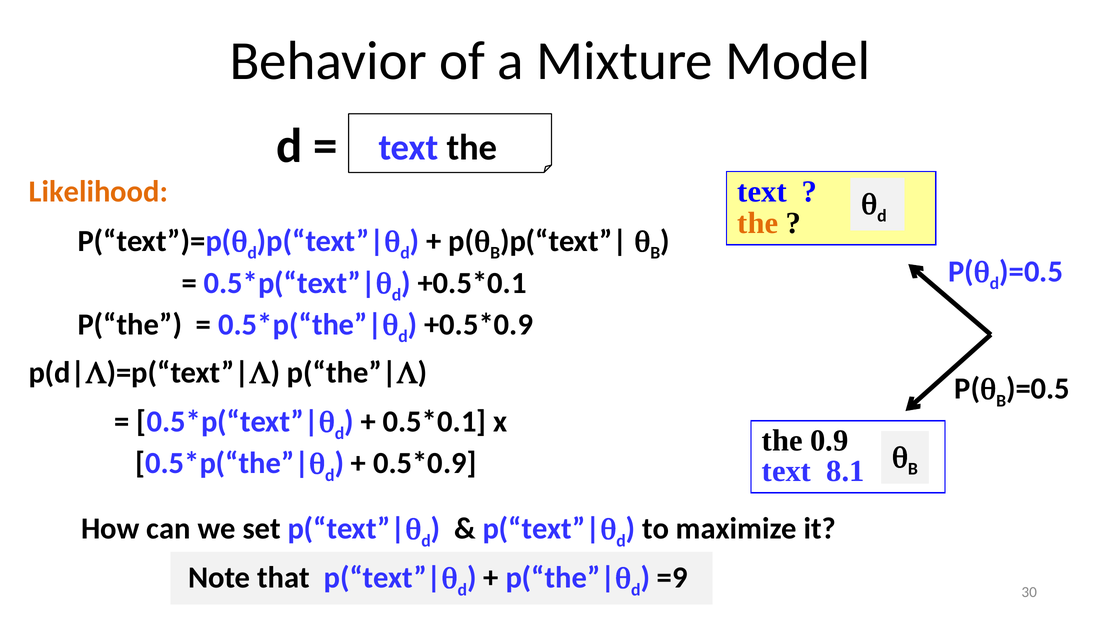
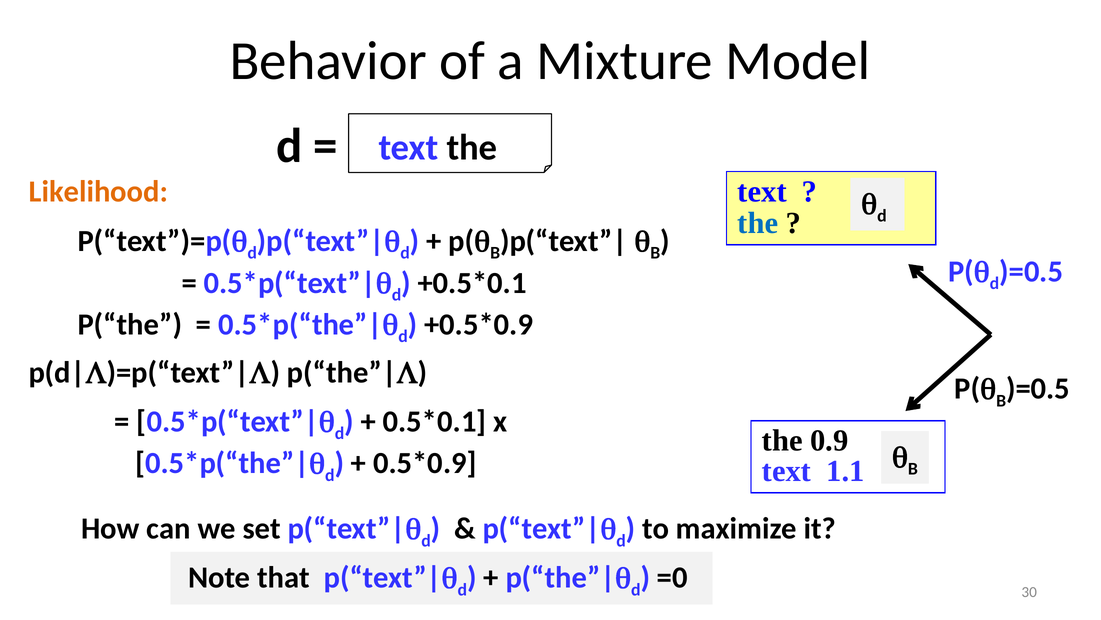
the at (758, 223) colour: orange -> blue
8.1: 8.1 -> 1.1
=9: =9 -> =0
